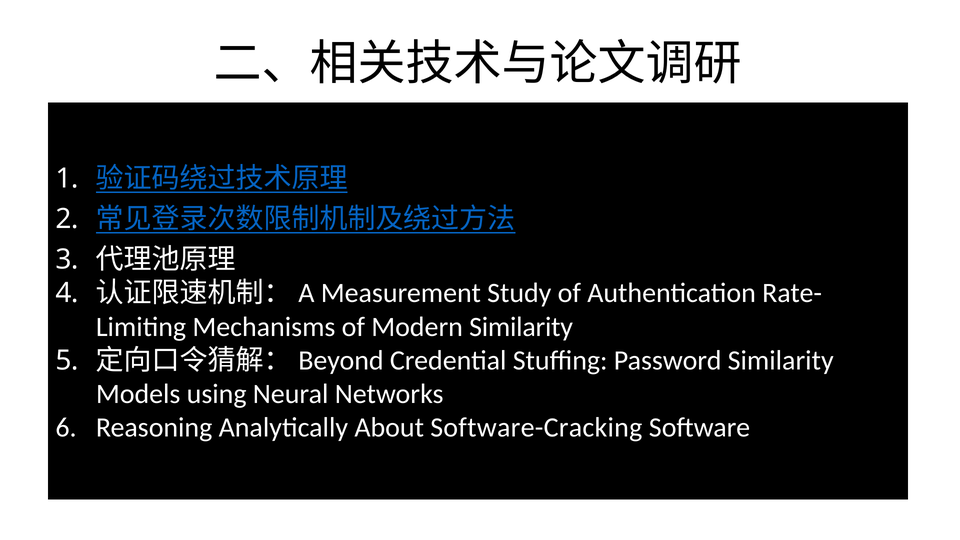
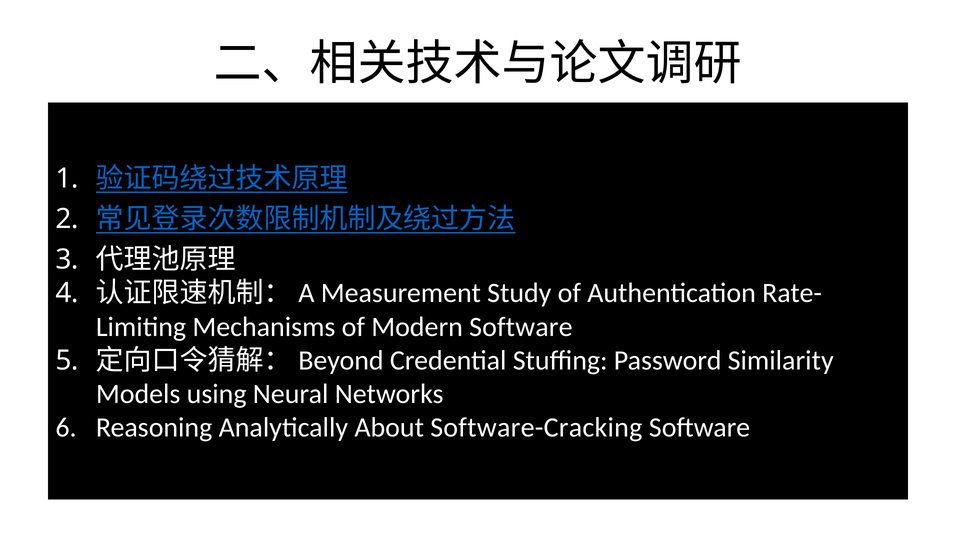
Modern Similarity: Similarity -> Software
